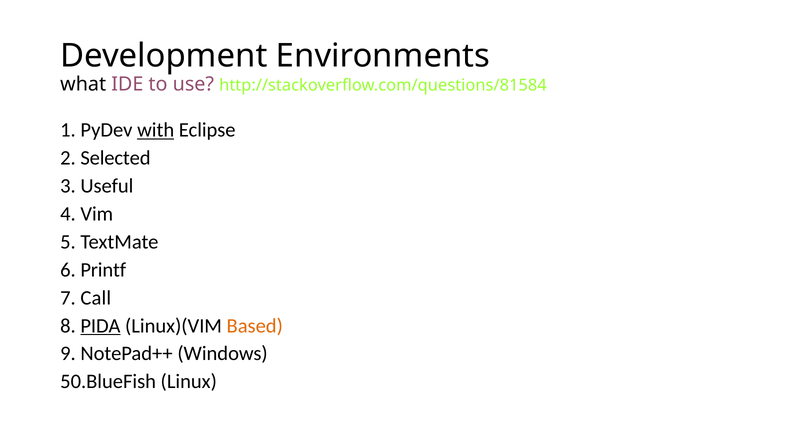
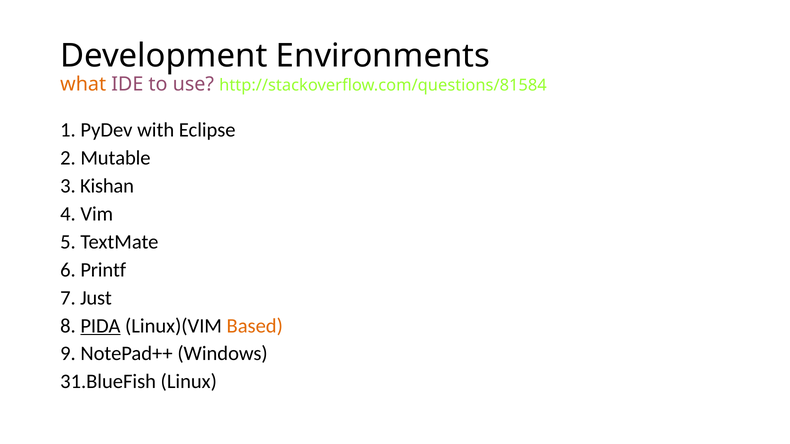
what colour: black -> orange
with underline: present -> none
Selected: Selected -> Mutable
Useful: Useful -> Kishan
Call: Call -> Just
50.BlueFish: 50.BlueFish -> 31.BlueFish
